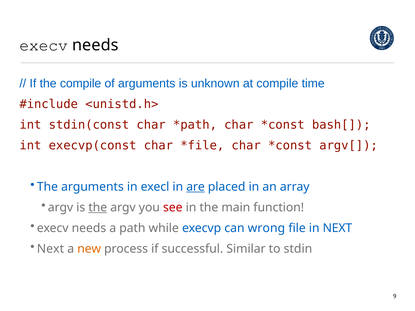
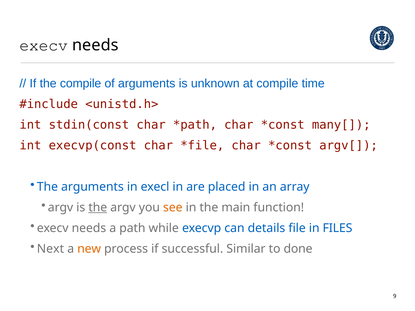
bash[: bash[ -> many[
are underline: present -> none
see colour: red -> orange
wrong: wrong -> details
in NEXT: NEXT -> FILES
stdin: stdin -> done
